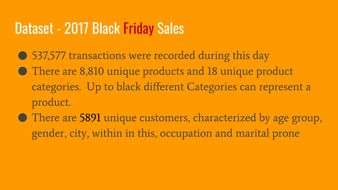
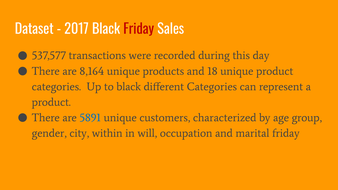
8,810: 8,810 -> 8,164
5891 colour: black -> blue
in this: this -> will
marital prone: prone -> friday
